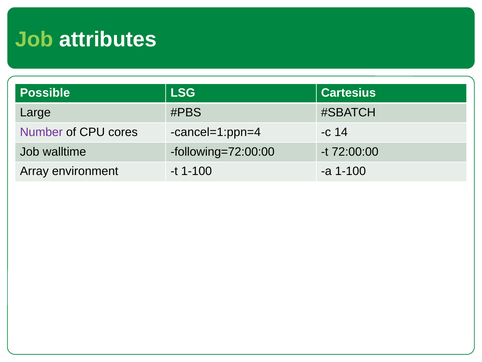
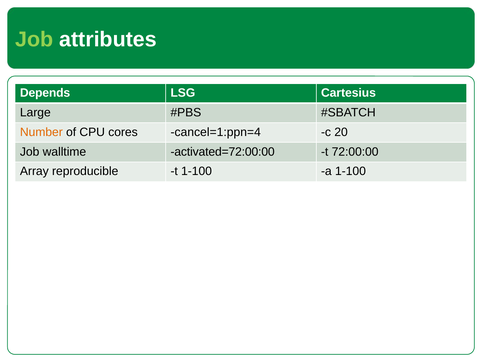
Possible: Possible -> Depends
Number colour: purple -> orange
14: 14 -> 20
following=72:00:00: following=72:00:00 -> activated=72:00:00
environment: environment -> reproducible
